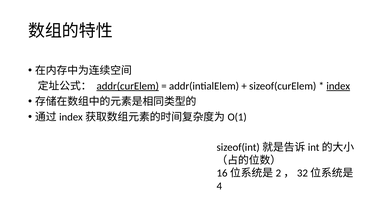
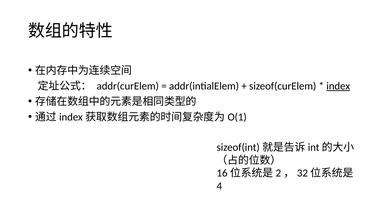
addr(curElem underline: present -> none
